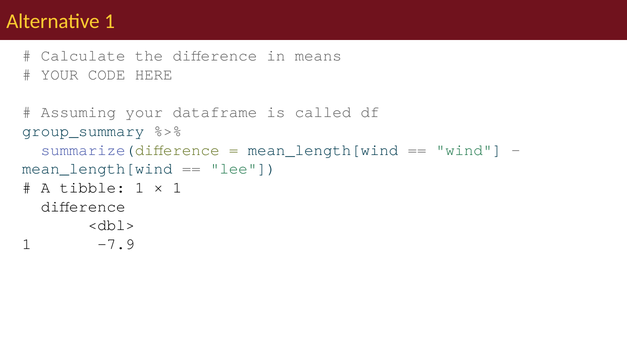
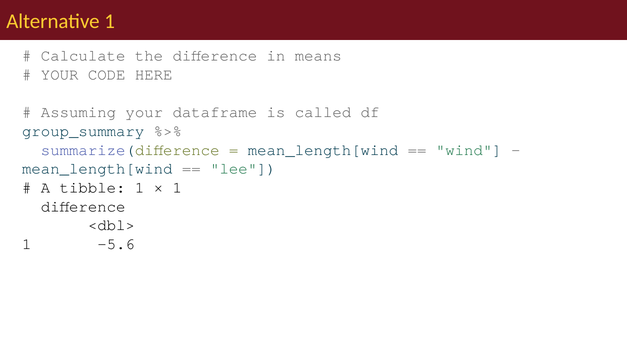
-7.9: -7.9 -> -5.6
